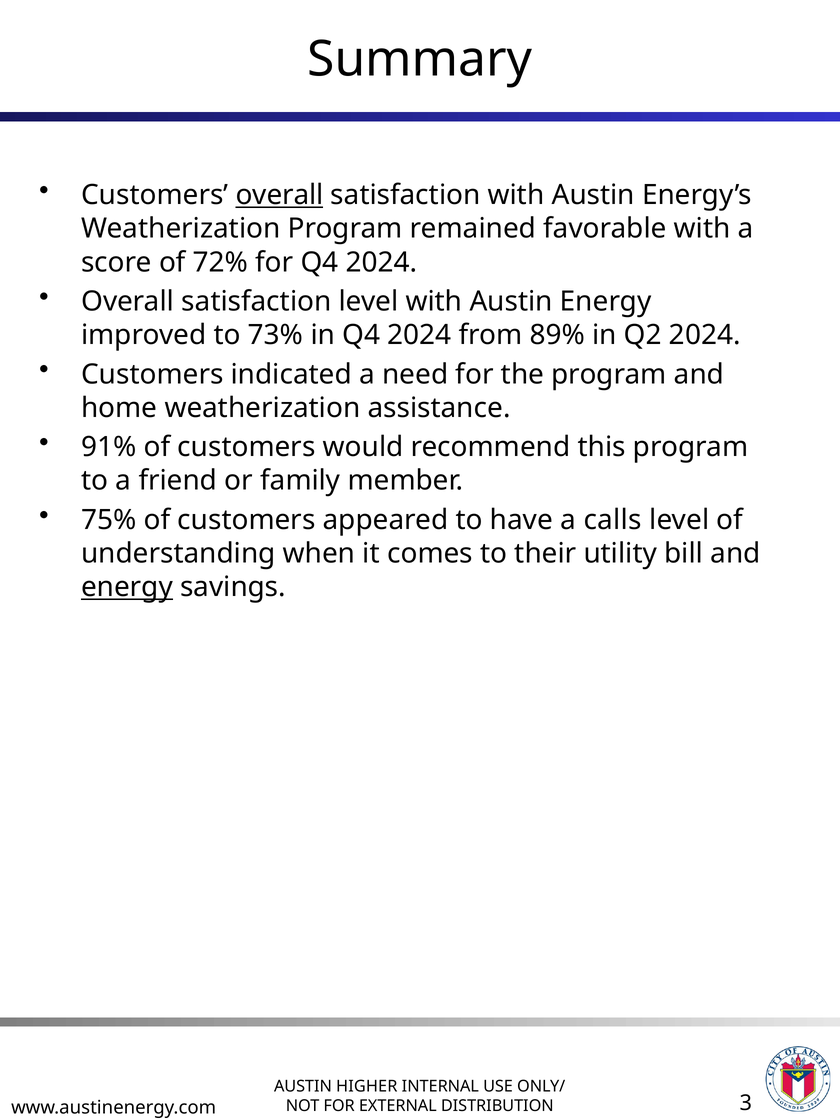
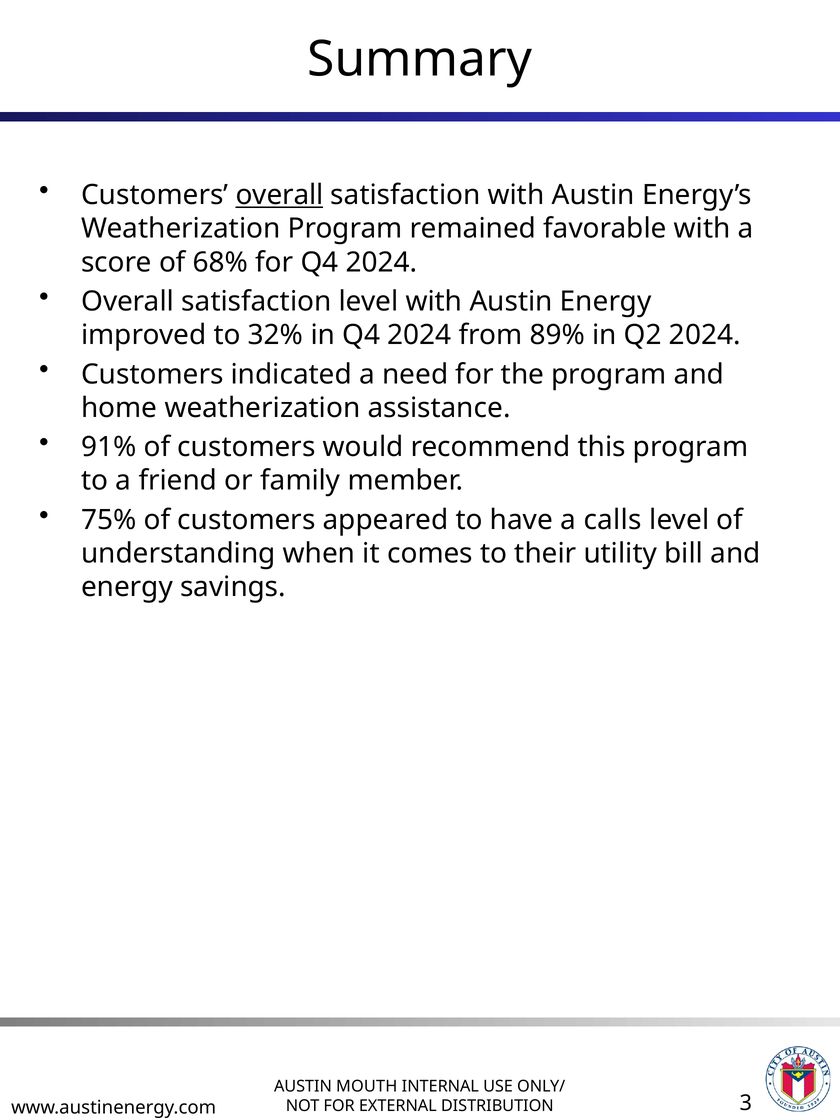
72%: 72% -> 68%
73%: 73% -> 32%
energy at (127, 587) underline: present -> none
HIGHER: HIGHER -> MOUTH
